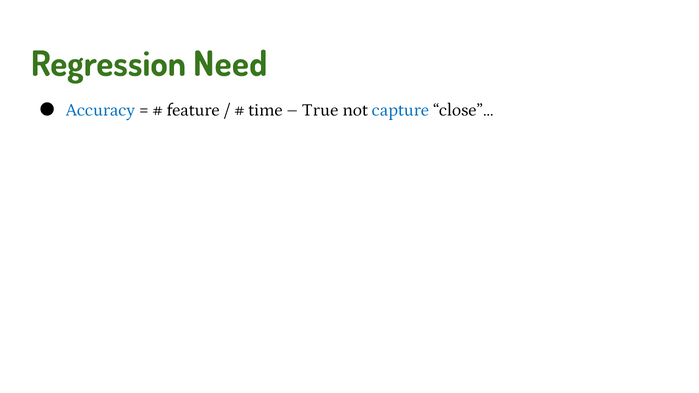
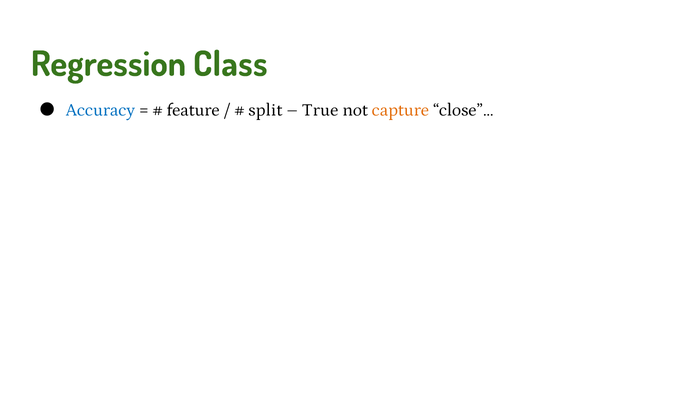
Need: Need -> Class
time: time -> split
capture colour: blue -> orange
